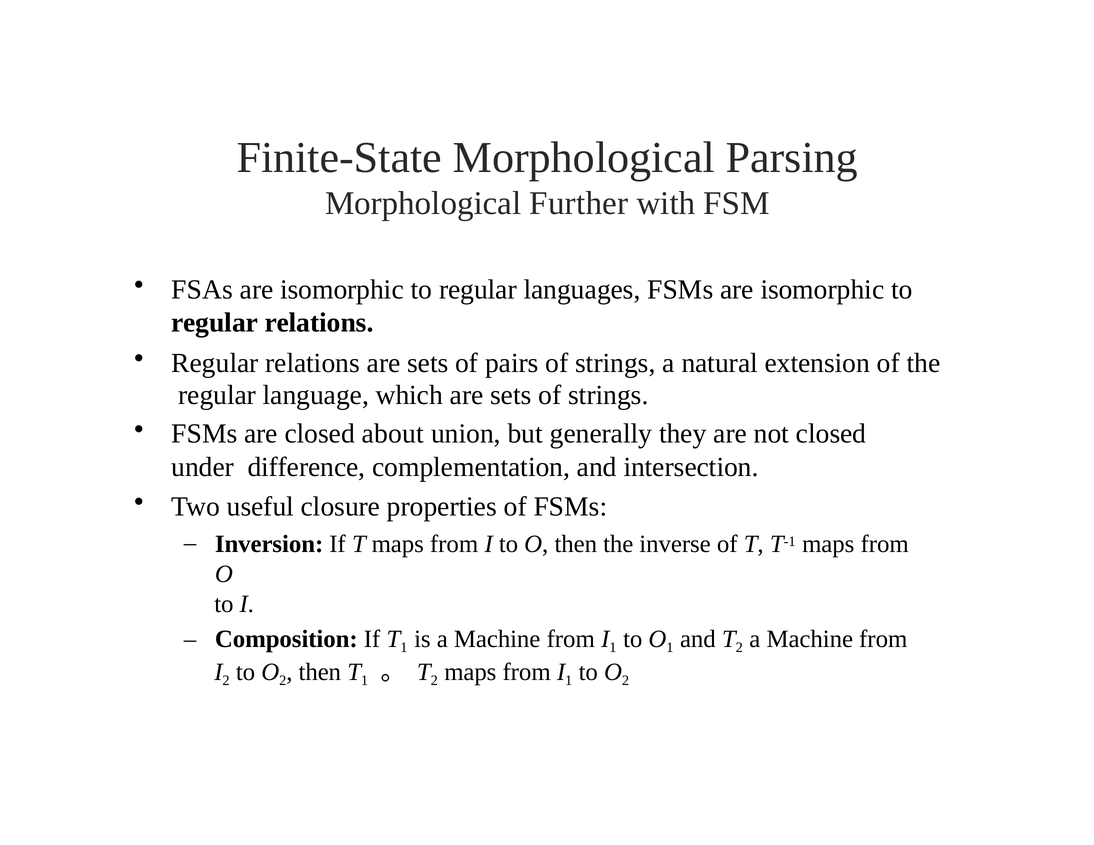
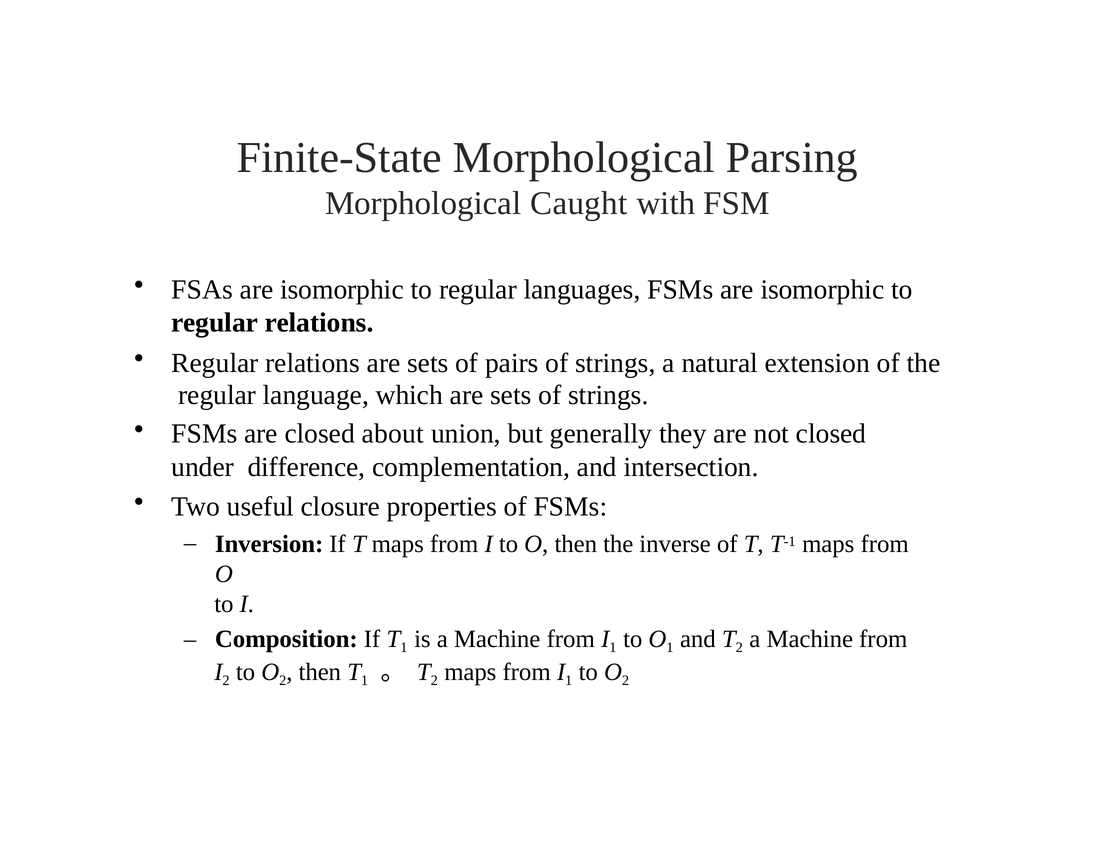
Further: Further -> Caught
